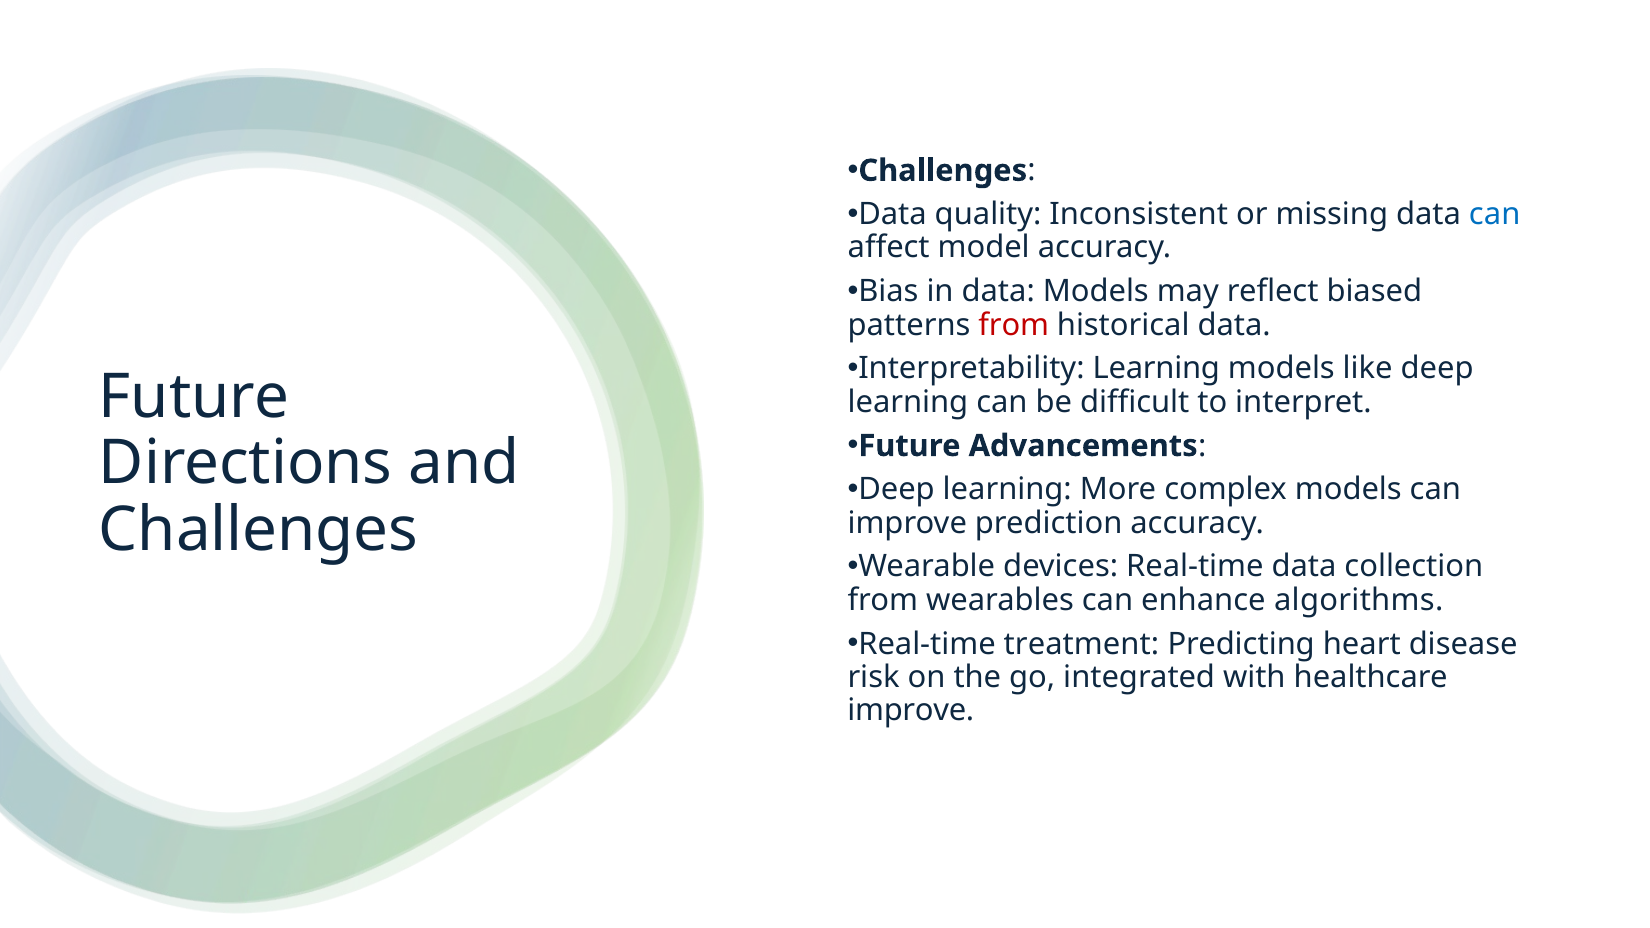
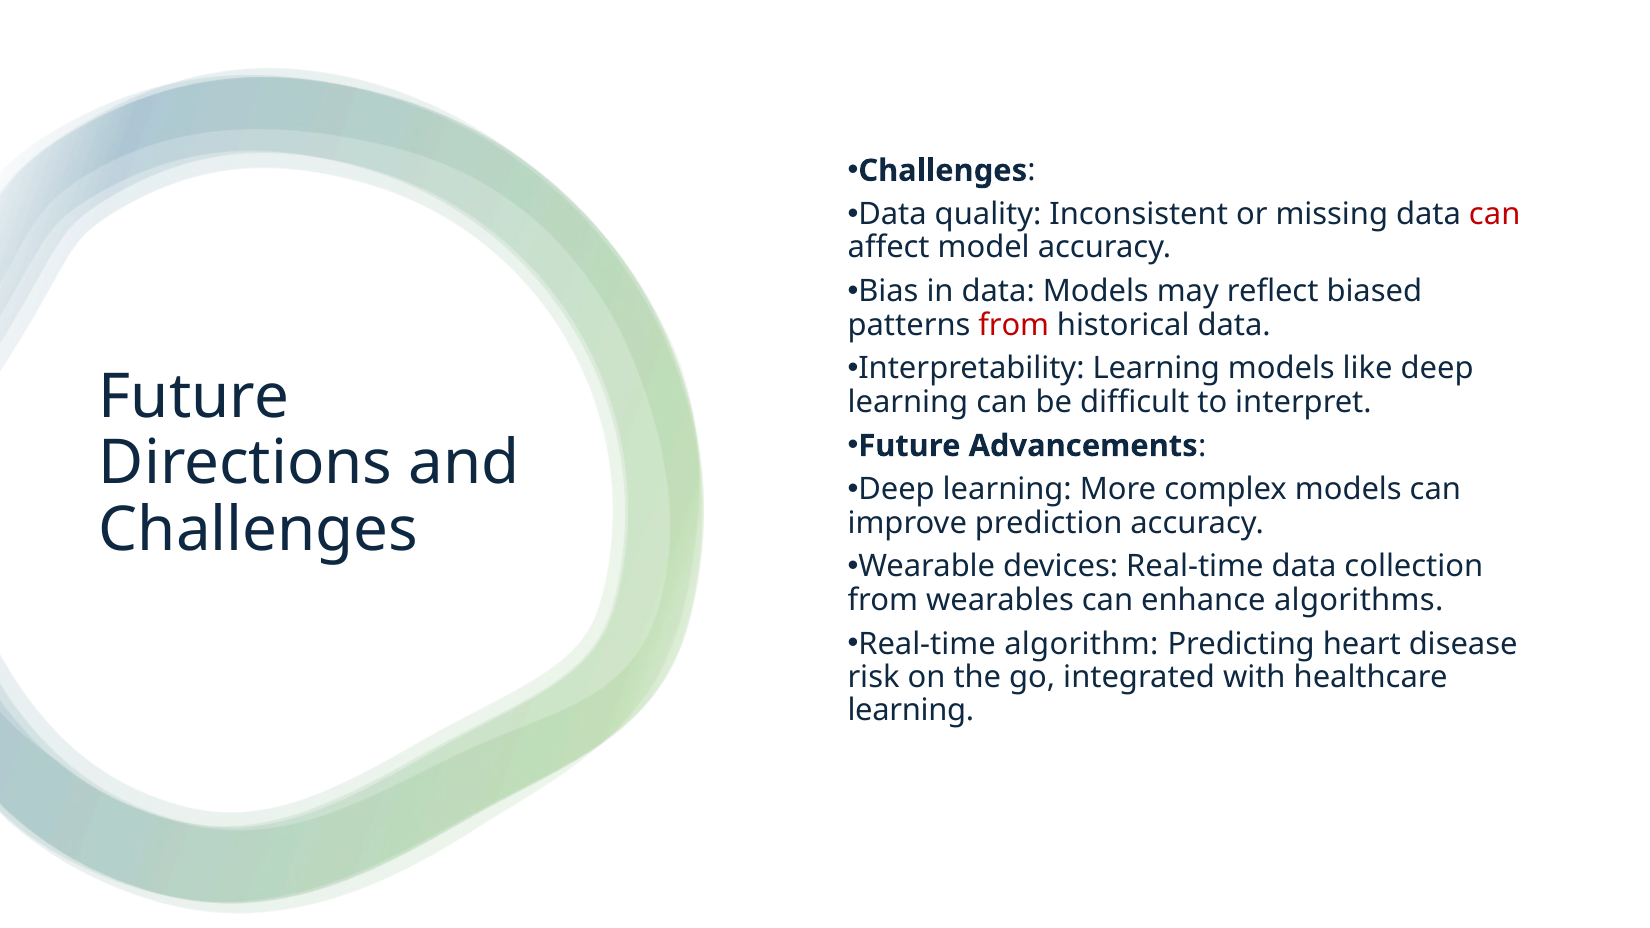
can at (1495, 214) colour: blue -> red
treatment: treatment -> algorithm
improve at (911, 711): improve -> learning
